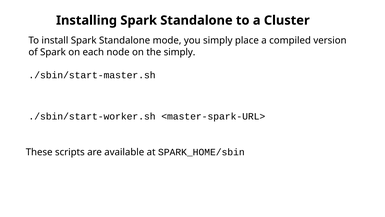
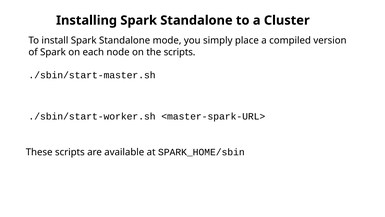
the simply: simply -> scripts
